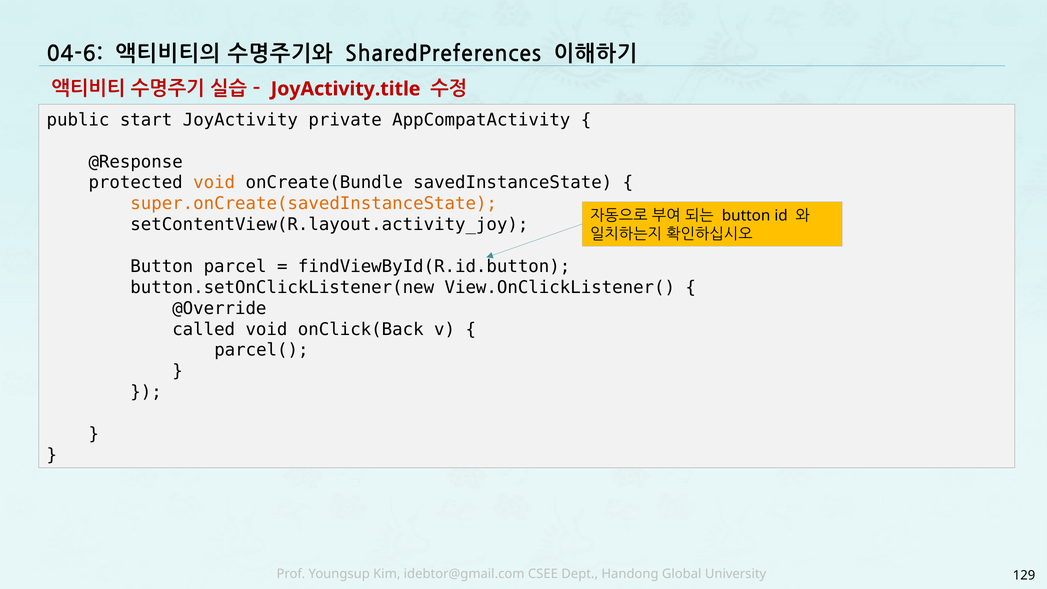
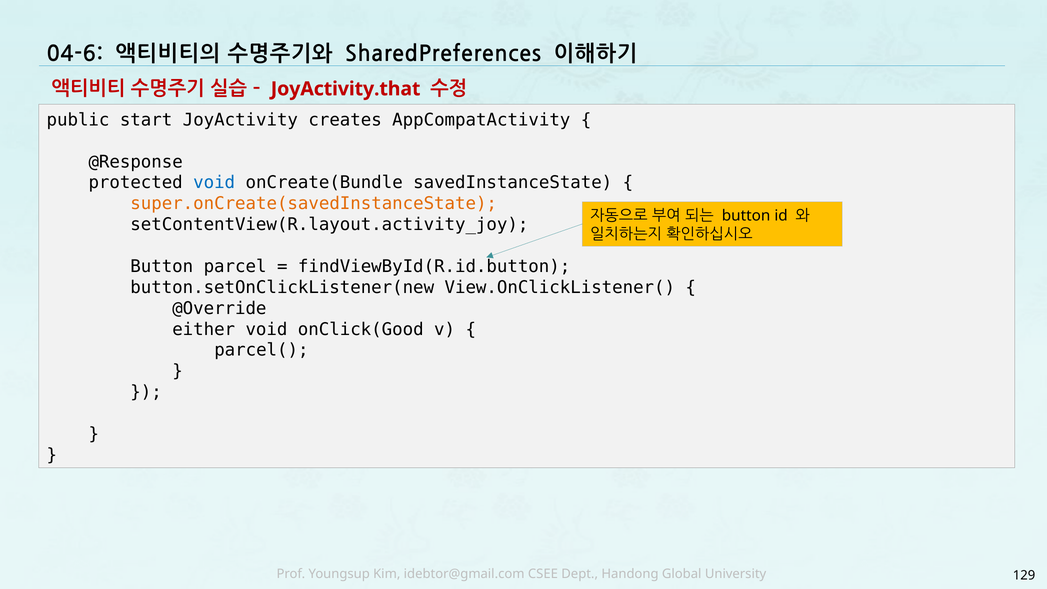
JoyActivity.title: JoyActivity.title -> JoyActivity.that
private: private -> creates
void at (214, 183) colour: orange -> blue
called: called -> either
onClick(Back: onClick(Back -> onClick(Good
